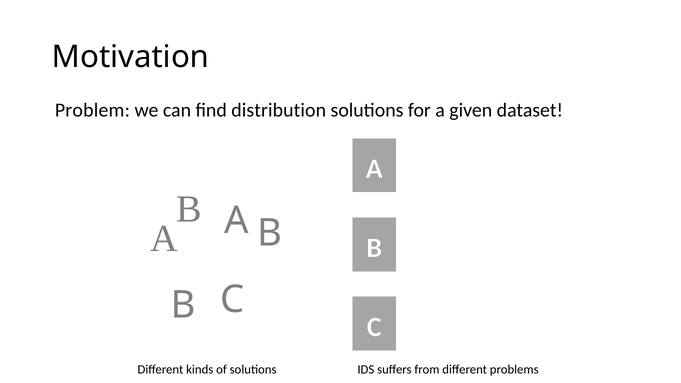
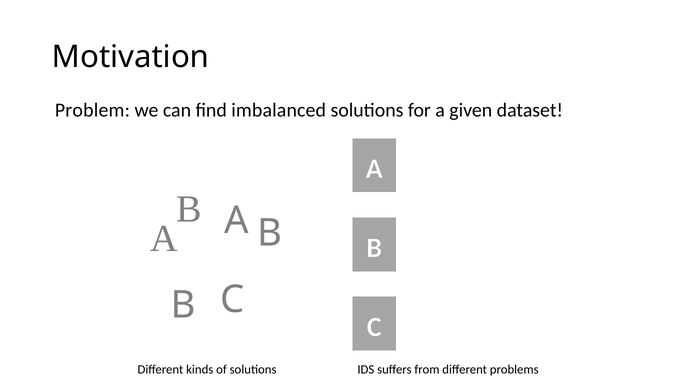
distribution: distribution -> imbalanced
